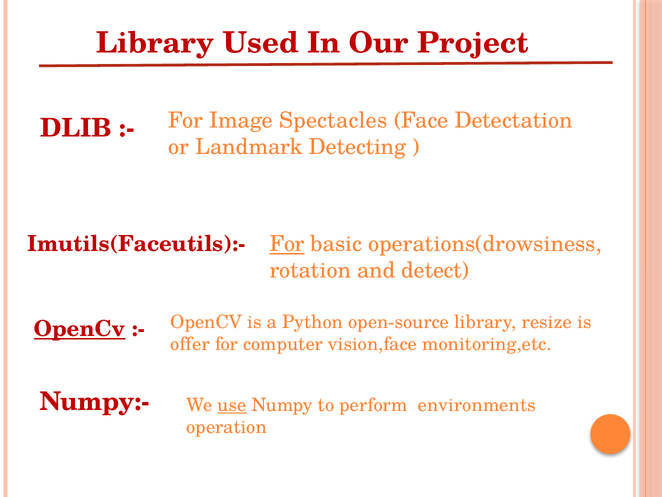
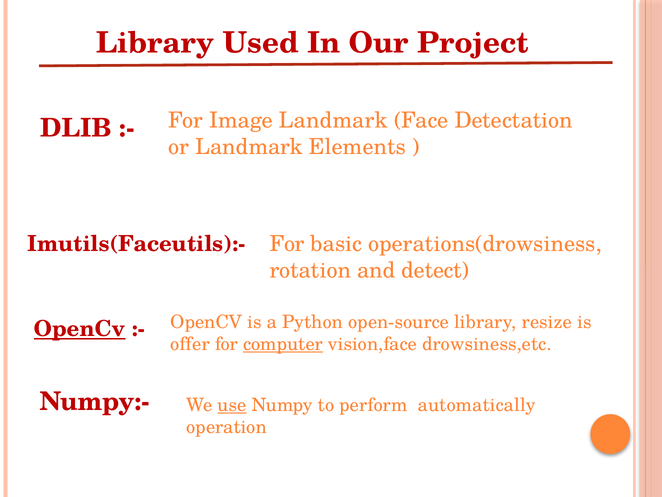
Image Spectacles: Spectacles -> Landmark
Detecting: Detecting -> Elements
For at (287, 244) underline: present -> none
computer underline: none -> present
monitoring,etc: monitoring,etc -> drowsiness,etc
environments: environments -> automatically
